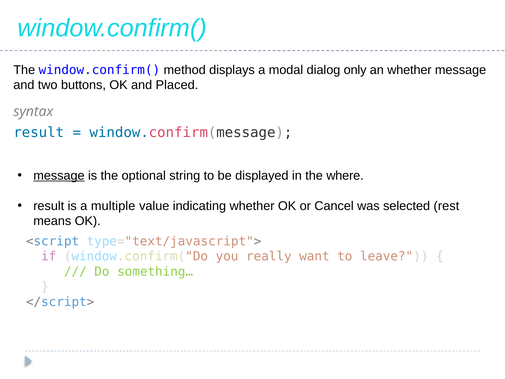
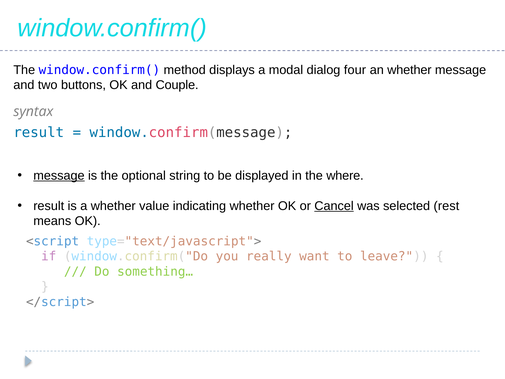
only: only -> four
Placed: Placed -> Couple
a multiple: multiple -> whether
Cancel underline: none -> present
